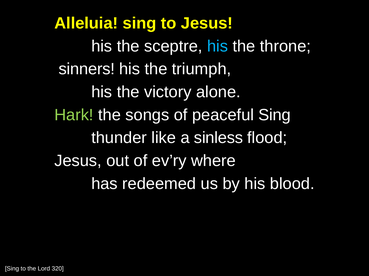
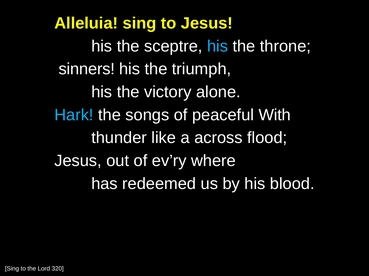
Hark colour: light green -> light blue
peaceful Sing: Sing -> With
sinless: sinless -> across
